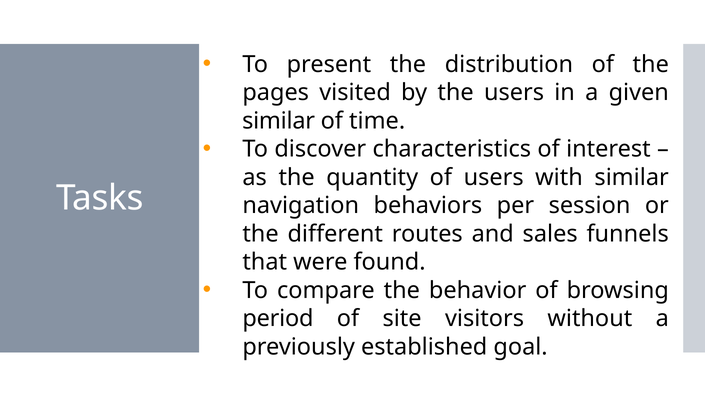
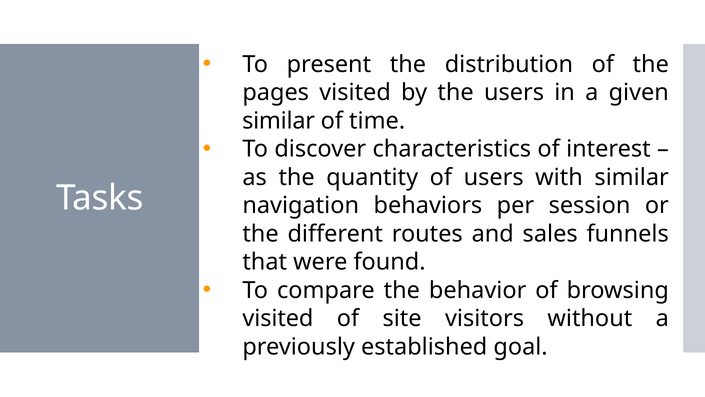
period at (278, 318): period -> visited
